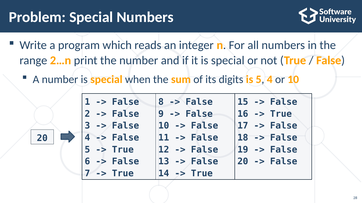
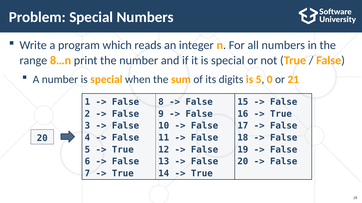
2…n: 2…n -> 8…n
5 4: 4 -> 0
or 10: 10 -> 21
